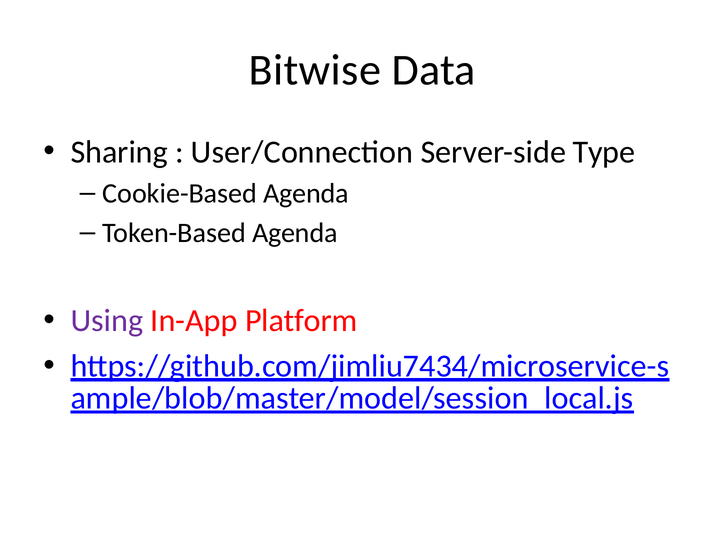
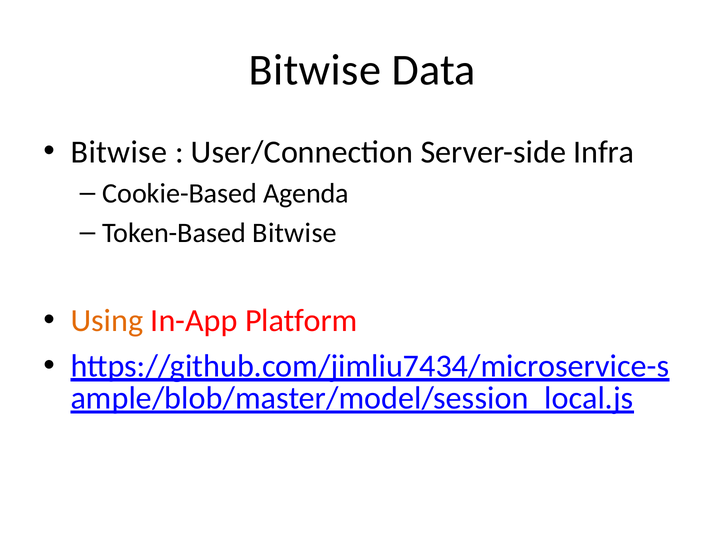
Sharing at (119, 152): Sharing -> Bitwise
Type: Type -> Infra
Token-Based Agenda: Agenda -> Bitwise
Using colour: purple -> orange
